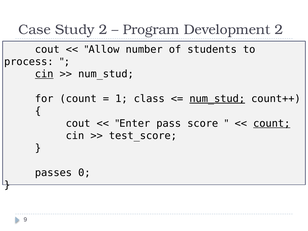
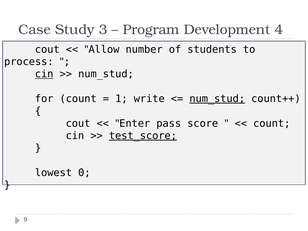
Study 2: 2 -> 3
Development 2: 2 -> 4
class: class -> write
count at (272, 123) underline: present -> none
test_score underline: none -> present
passes: passes -> lowest
